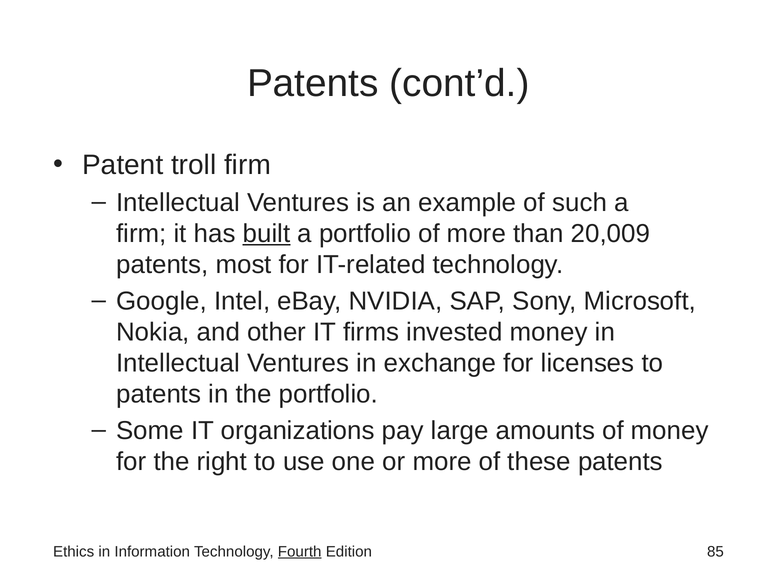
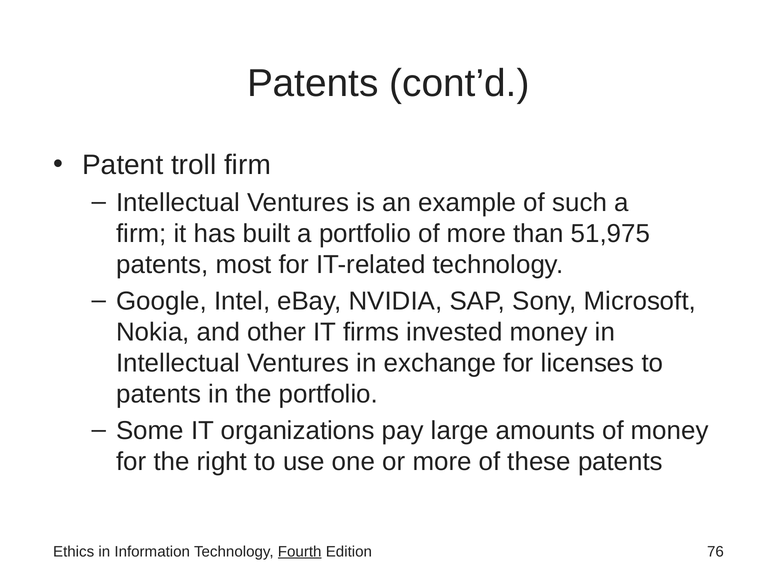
built underline: present -> none
20,009: 20,009 -> 51,975
85: 85 -> 76
